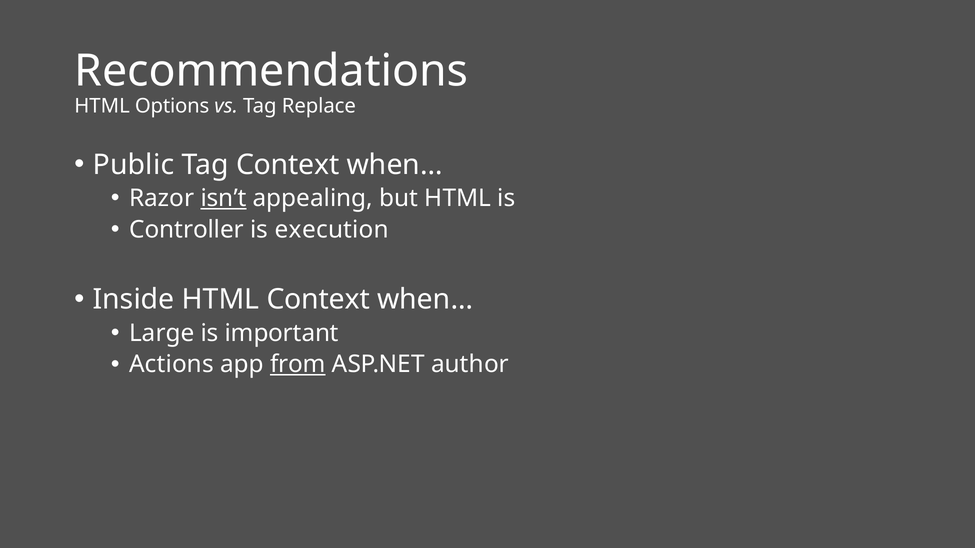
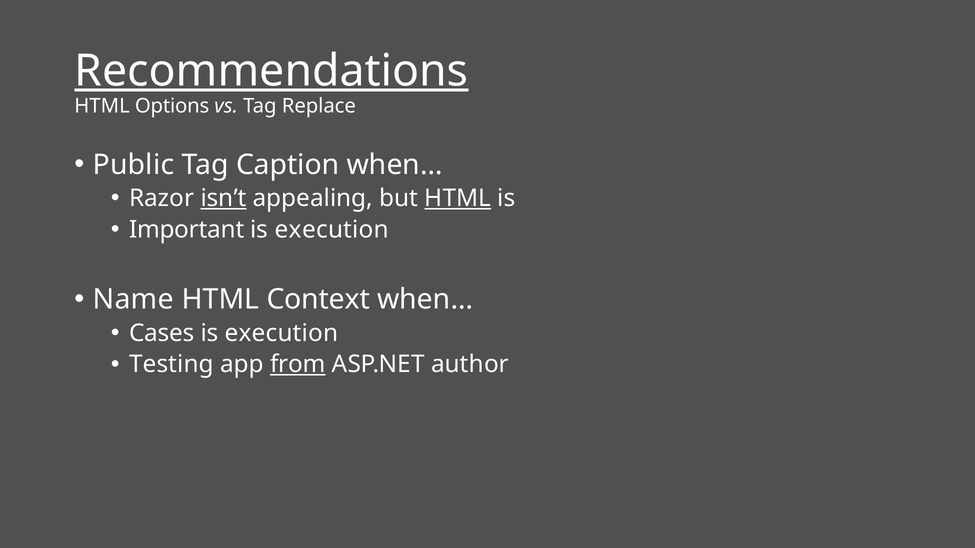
Recommendations underline: none -> present
Tag Context: Context -> Caption
HTML at (458, 198) underline: none -> present
Controller: Controller -> Important
Inside: Inside -> Name
Large: Large -> Cases
important at (282, 333): important -> execution
Actions: Actions -> Testing
